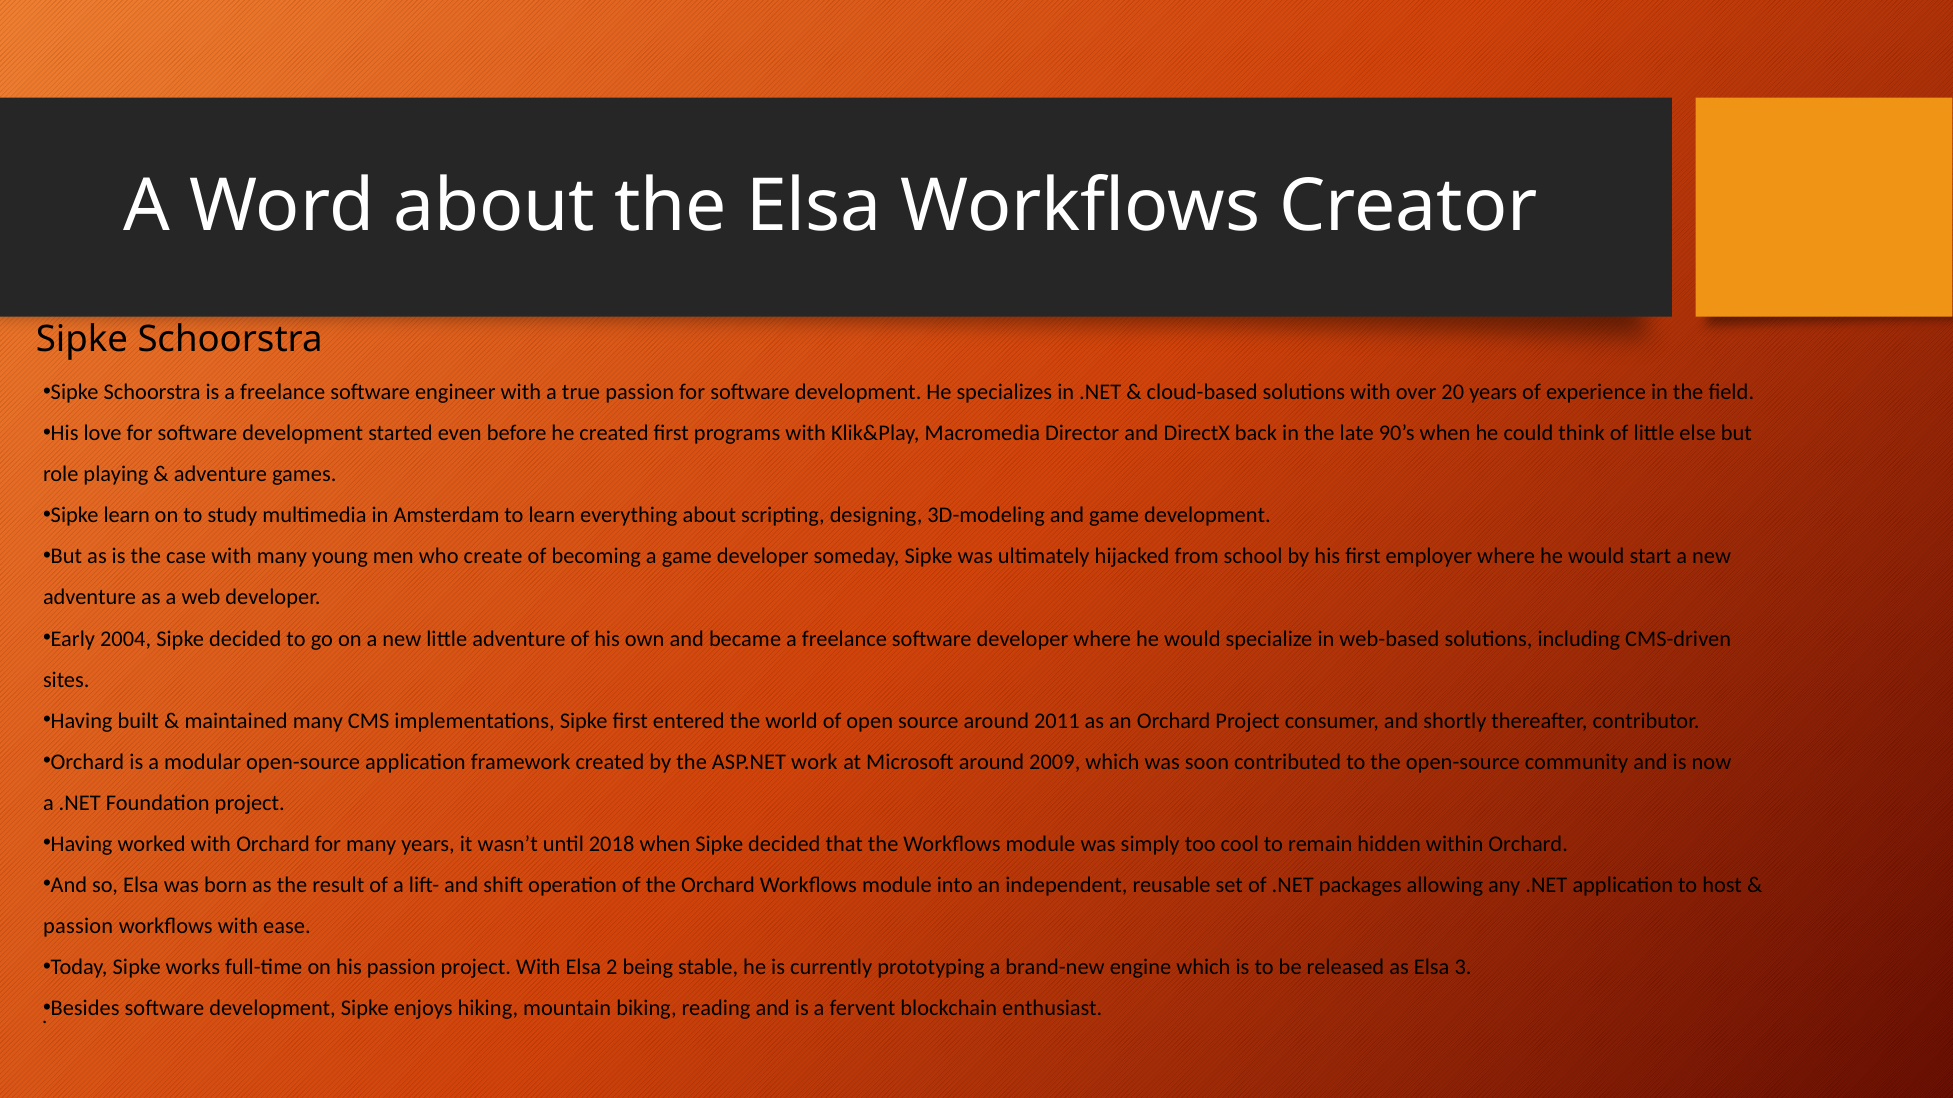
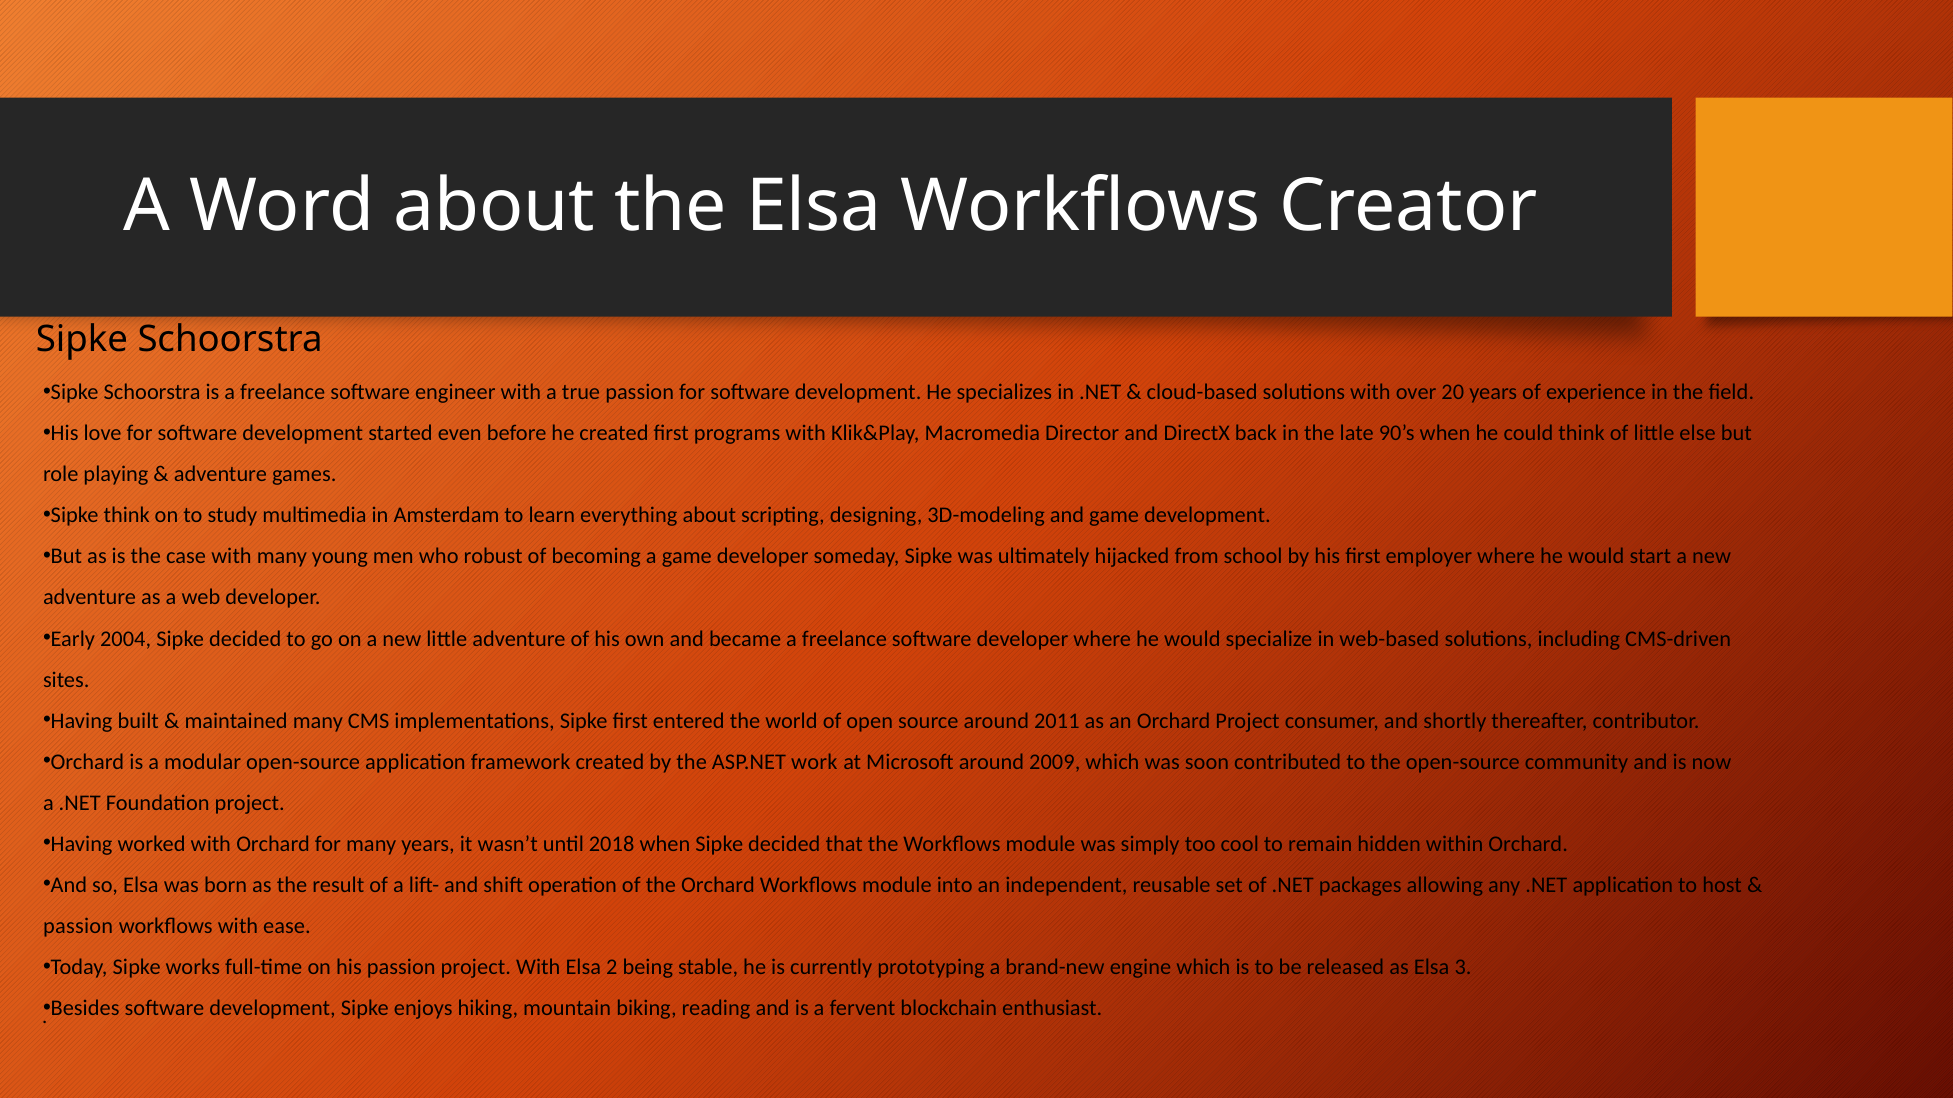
Sipke learn: learn -> think
create: create -> robust
